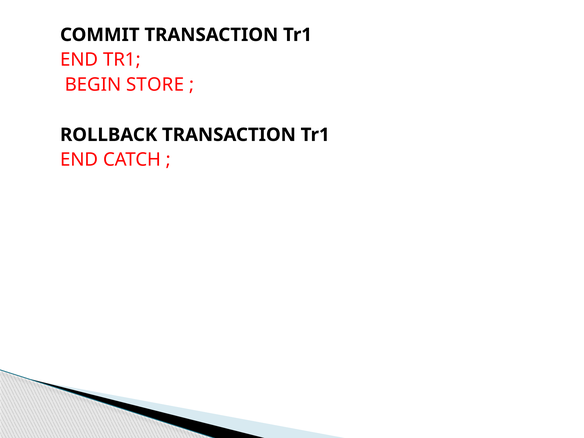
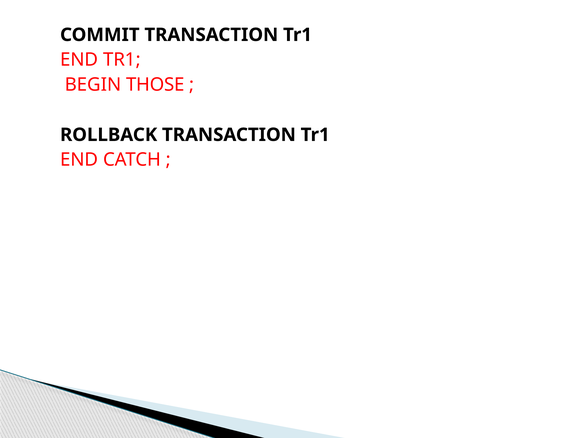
STORE: STORE -> THOSE
